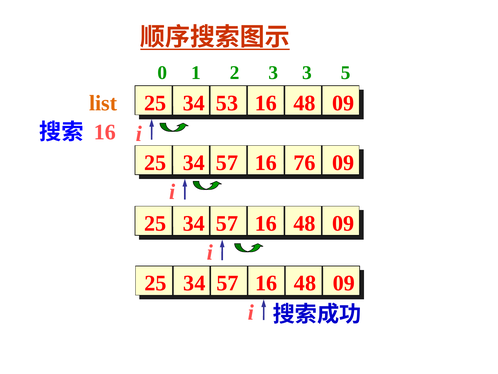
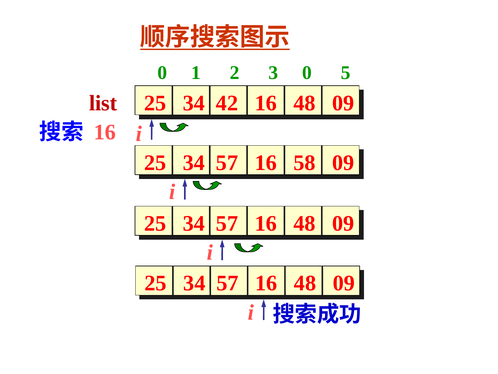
3 3: 3 -> 0
list colour: orange -> red
53: 53 -> 42
76: 76 -> 58
